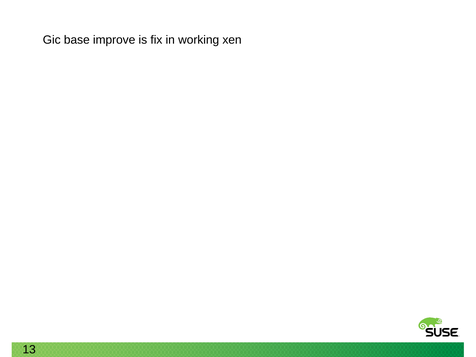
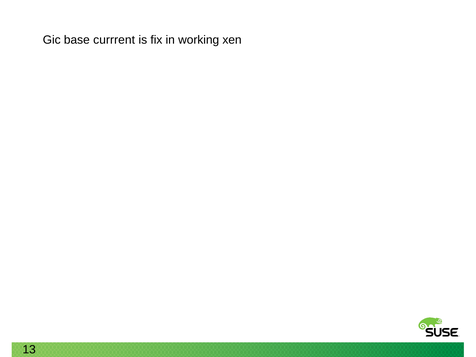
improve: improve -> currrent
